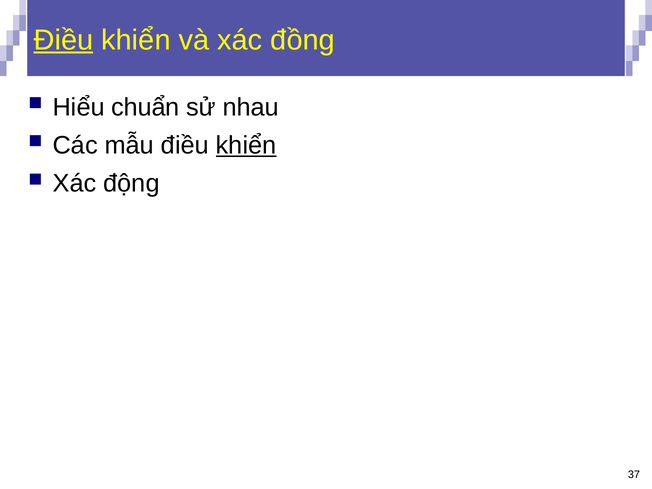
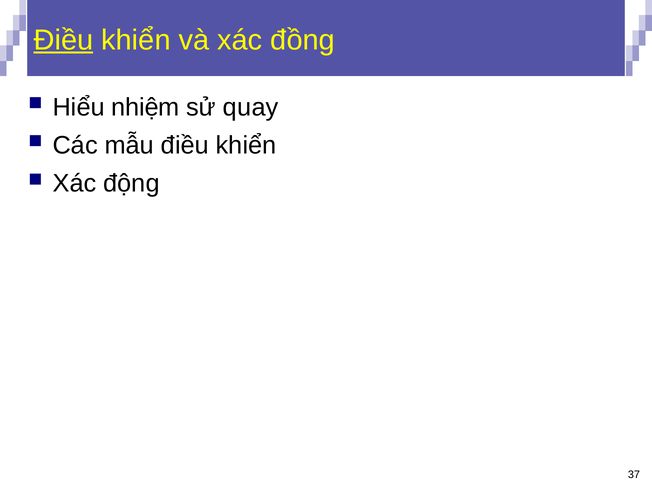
chuẩn: chuẩn -> nhiệm
nhau: nhau -> quay
khiển at (246, 145) underline: present -> none
